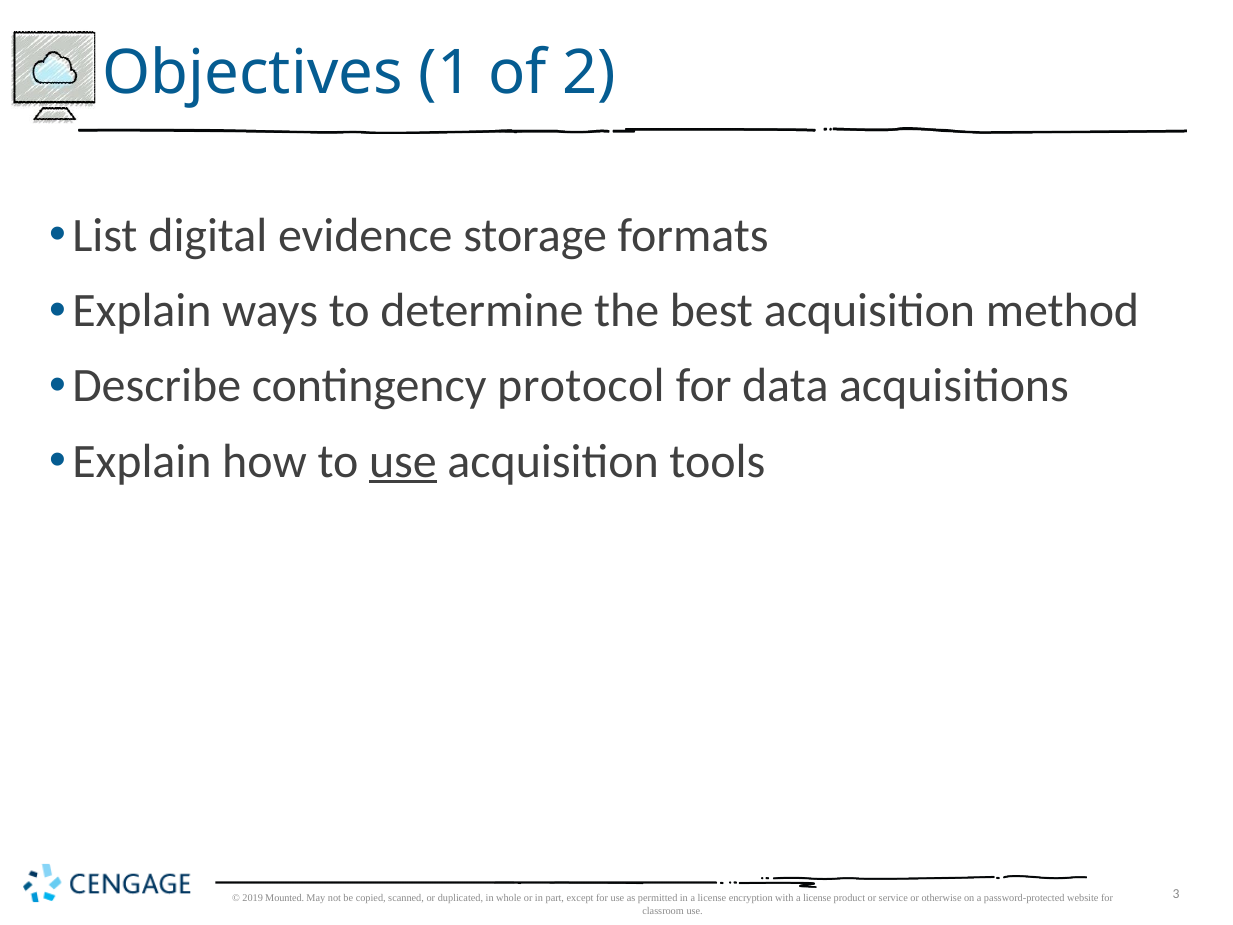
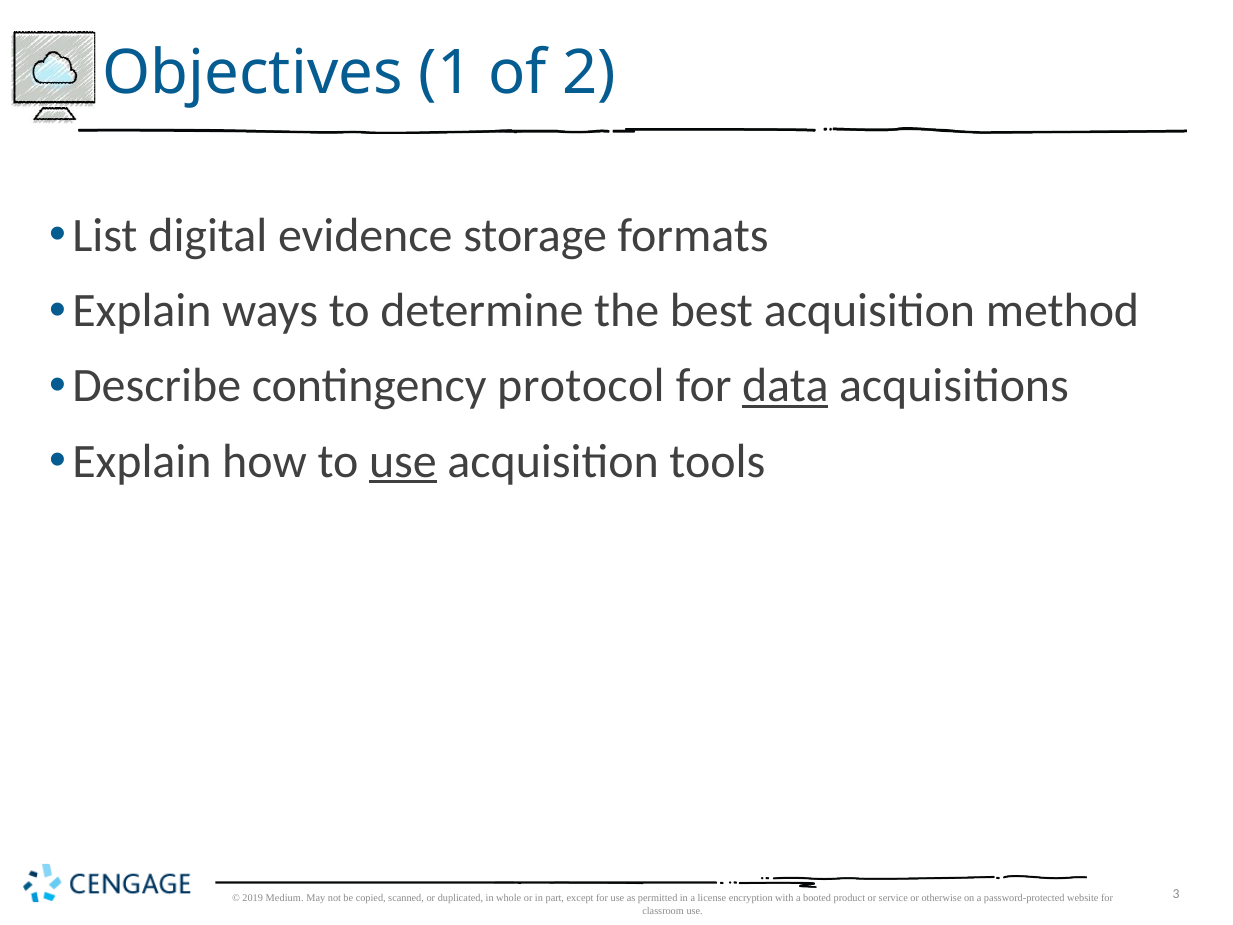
data underline: none -> present
Mounted: Mounted -> Medium
with a license: license -> booted
